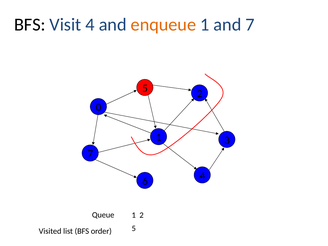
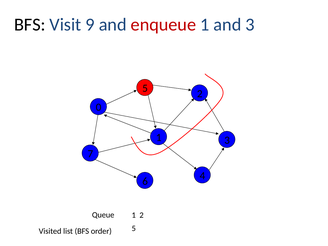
Visit 4: 4 -> 9
enqueue colour: orange -> red
and 7: 7 -> 3
